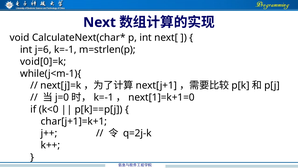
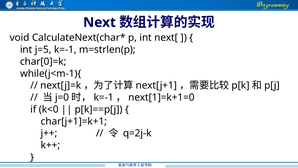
j=6: j=6 -> j=5
void[0]=k: void[0]=k -> char[0]=k
